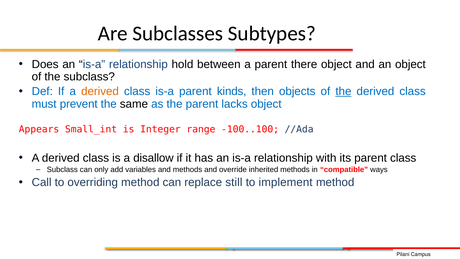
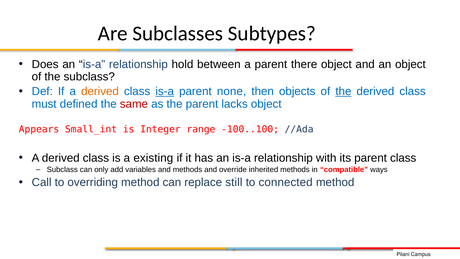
is-a at (165, 91) underline: none -> present
kinds: kinds -> none
prevent: prevent -> defined
same colour: black -> red
disallow: disallow -> existing
implement: implement -> connected
